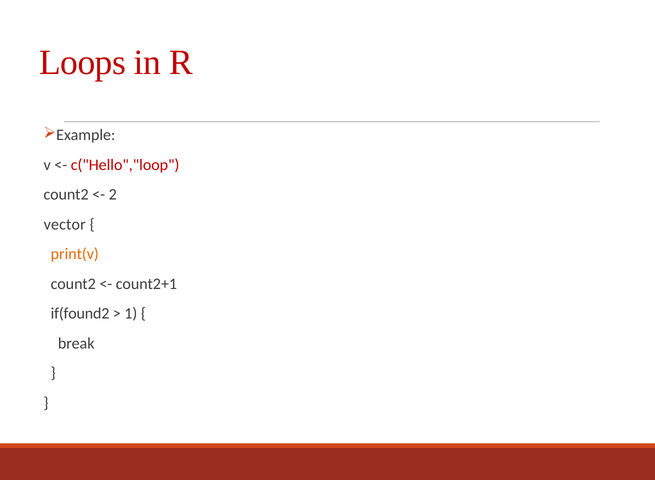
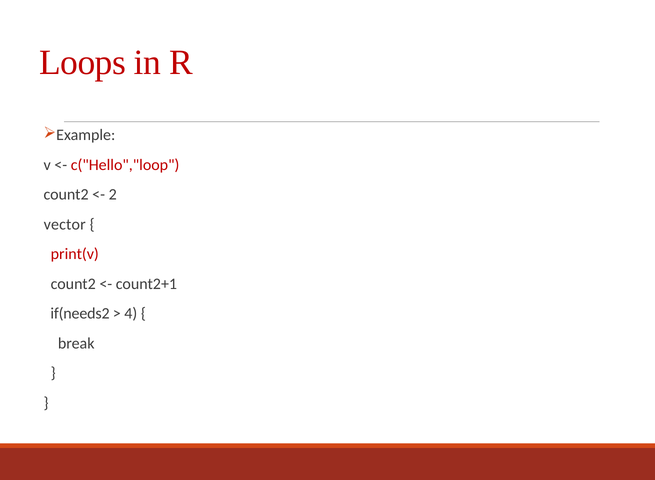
print(v colour: orange -> red
if(found2: if(found2 -> if(needs2
1: 1 -> 4
